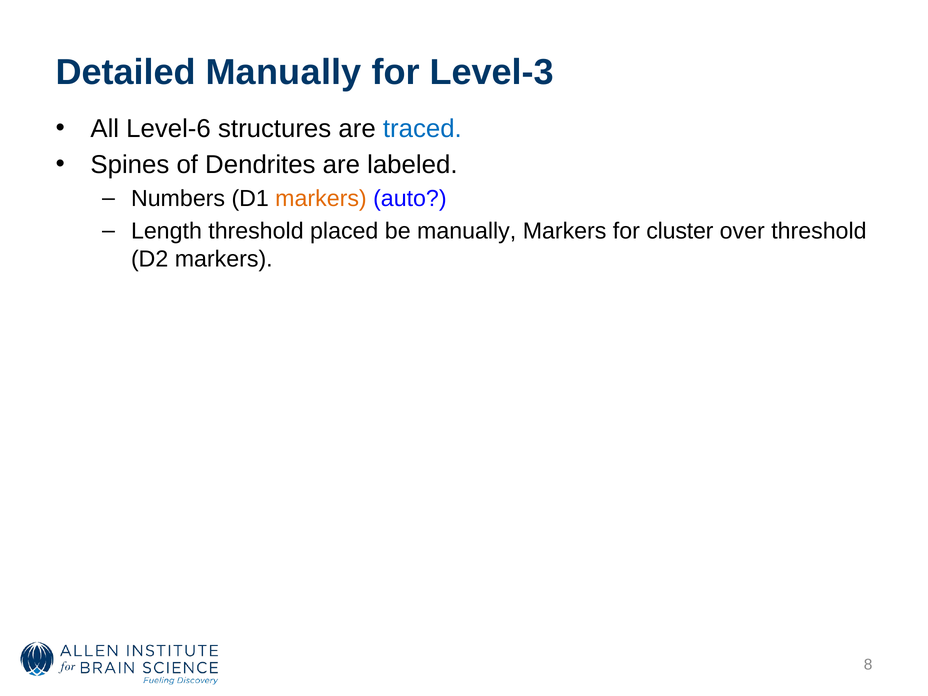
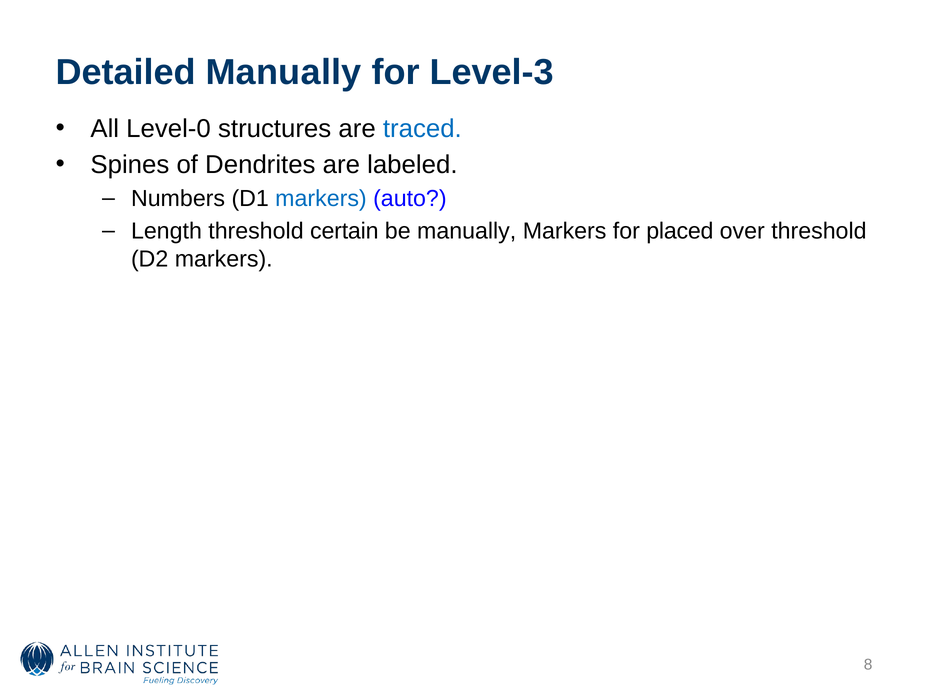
Level-6: Level-6 -> Level-0
markers at (321, 199) colour: orange -> blue
placed: placed -> certain
cluster: cluster -> placed
